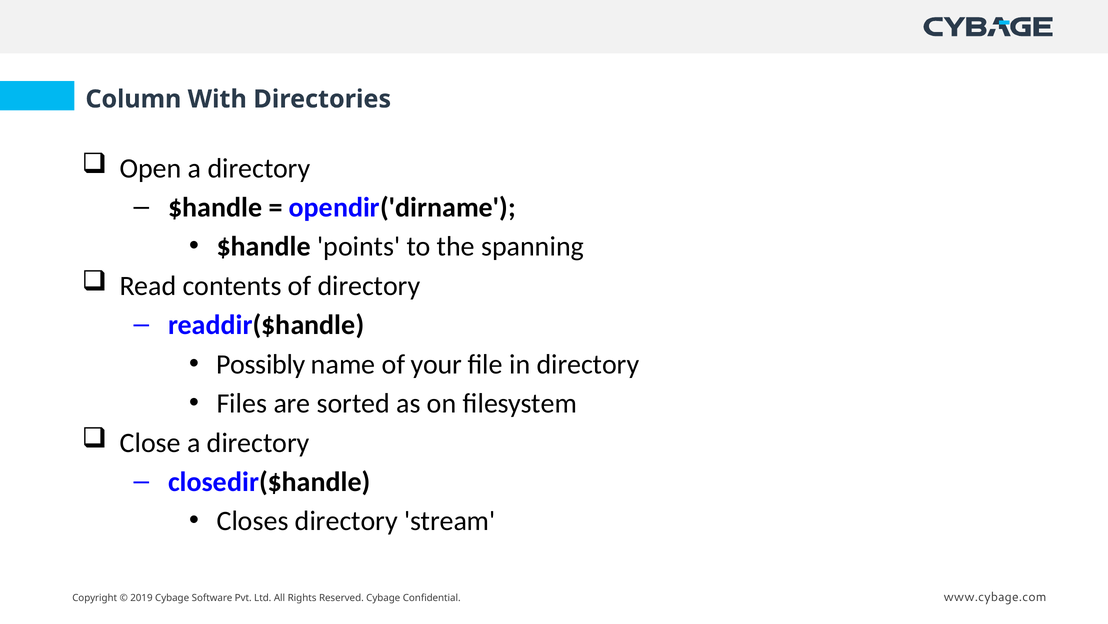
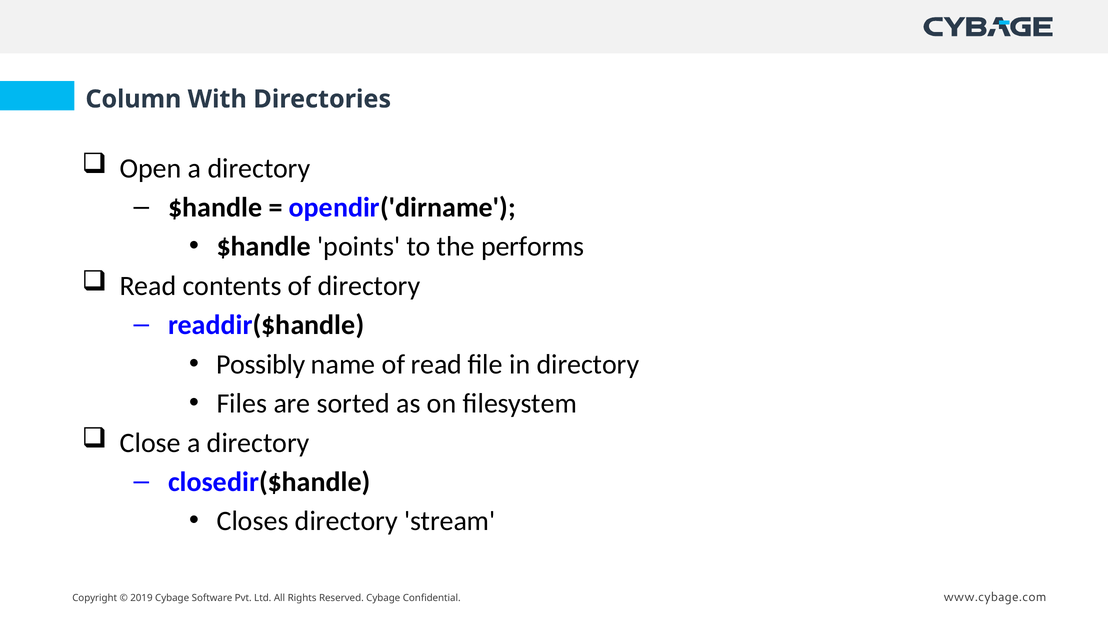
spanning: spanning -> performs
of your: your -> read
